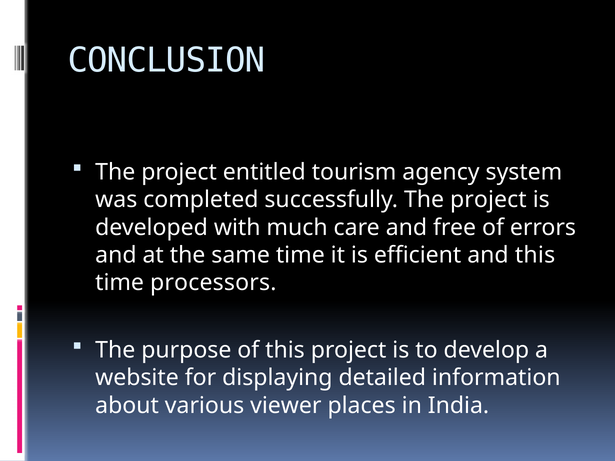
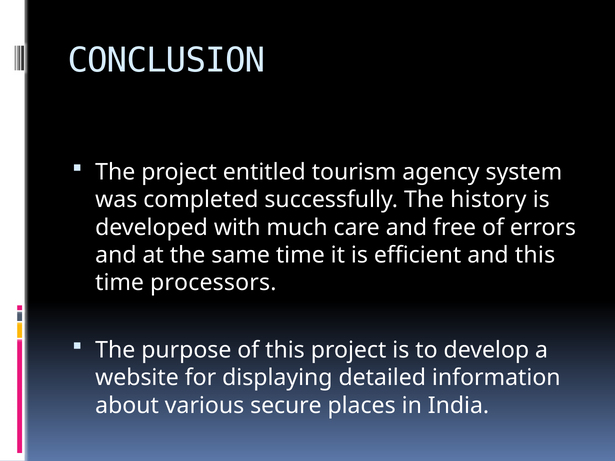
successfully The project: project -> history
viewer: viewer -> secure
